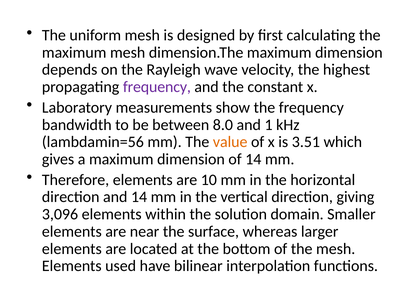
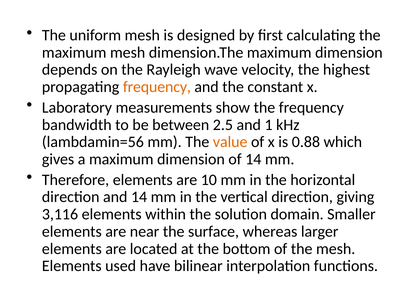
frequency at (157, 87) colour: purple -> orange
8.0: 8.0 -> 2.5
3.51: 3.51 -> 0.88
3,096: 3,096 -> 3,116
